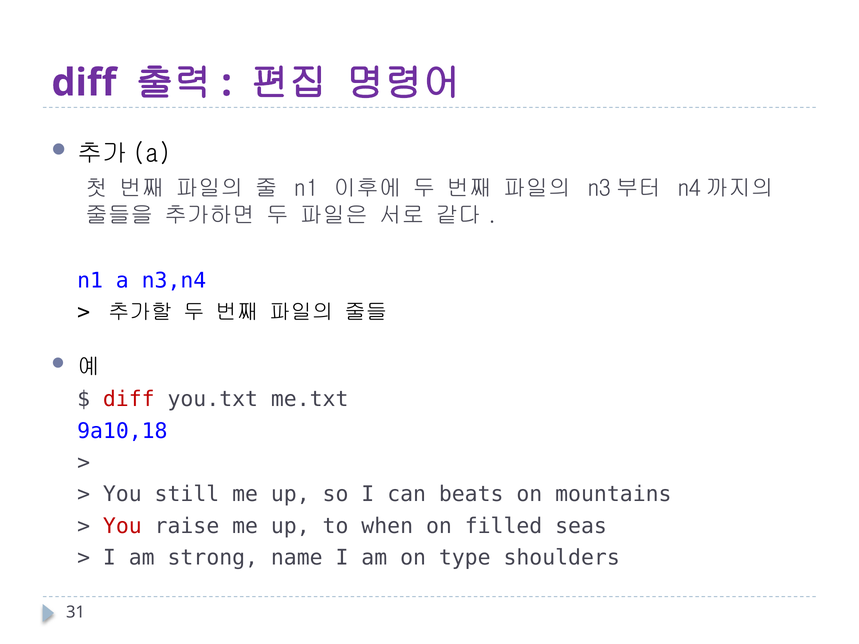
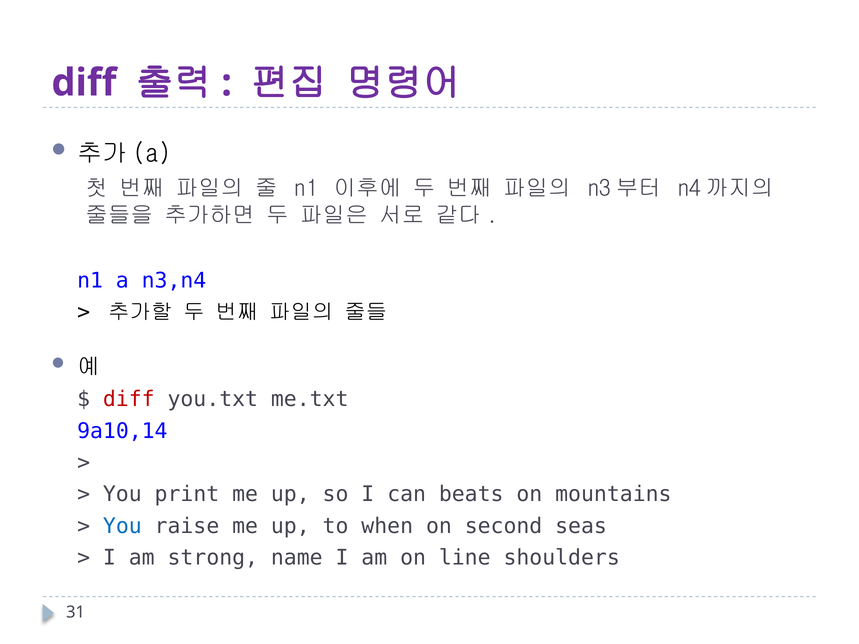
9a10,18: 9a10,18 -> 9a10,14
still: still -> print
You at (122, 526) colour: red -> blue
filled: filled -> second
type: type -> line
